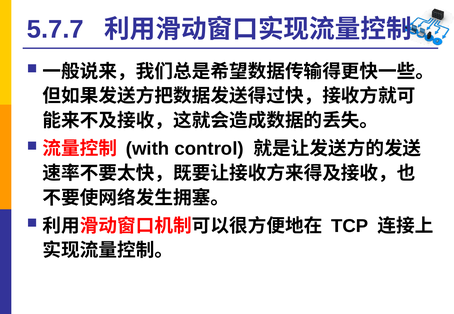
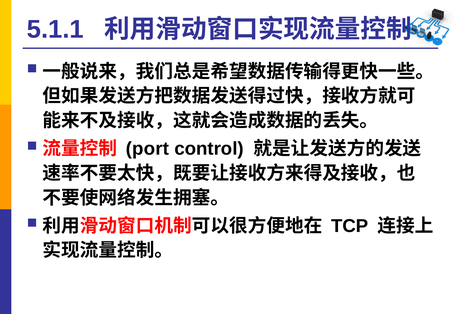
5.7.7: 5.7.7 -> 5.1.1
with: with -> port
